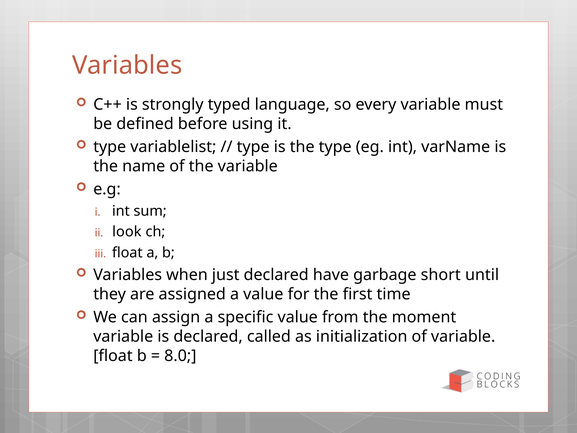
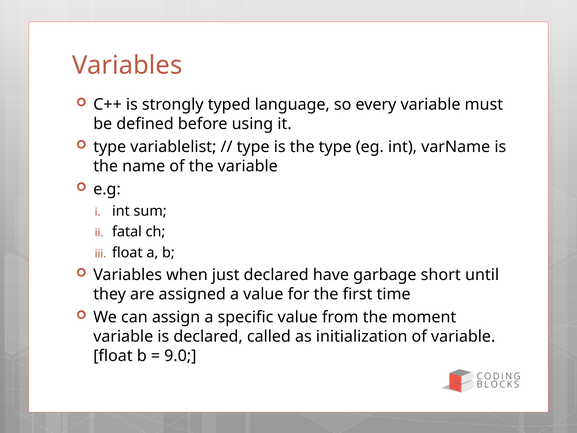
look: look -> fatal
8.0: 8.0 -> 9.0
